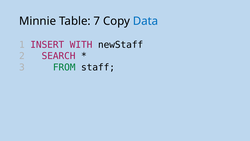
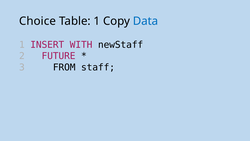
Minnie: Minnie -> Choice
Table 7: 7 -> 1
SEARCH: SEARCH -> FUTURE
FROM colour: green -> black
